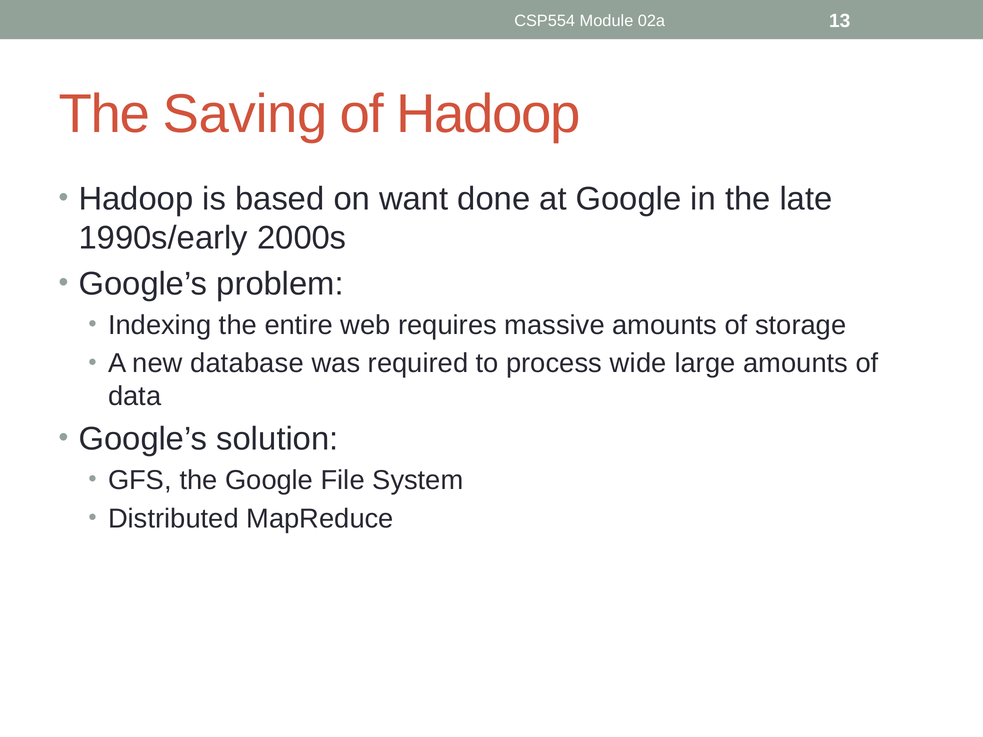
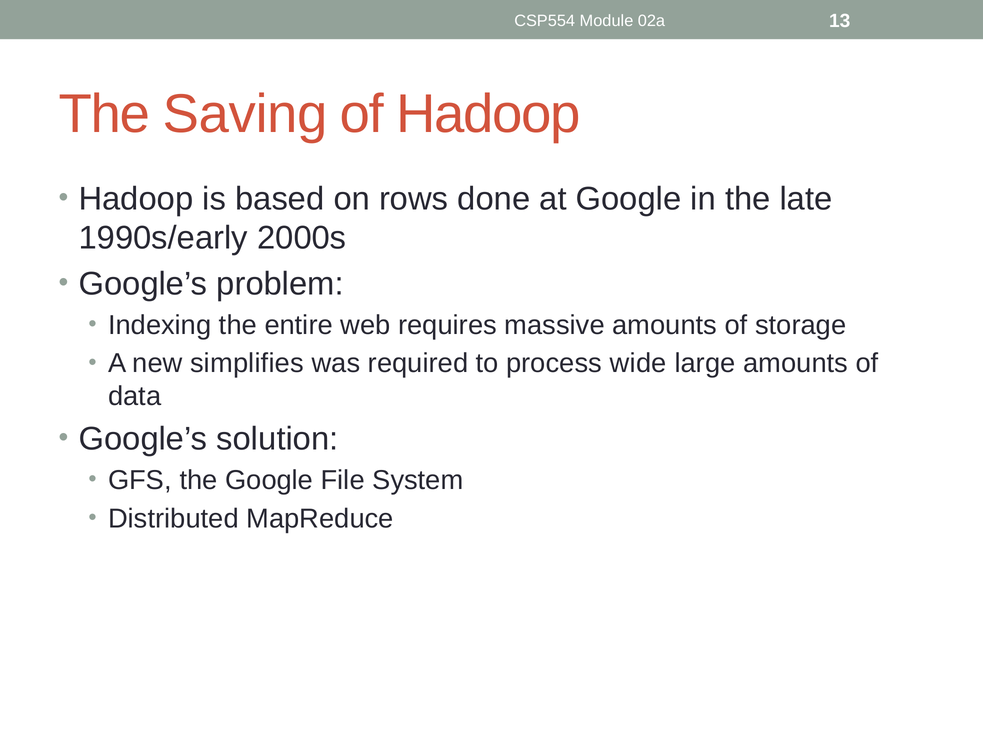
want: want -> rows
database: database -> simplifies
